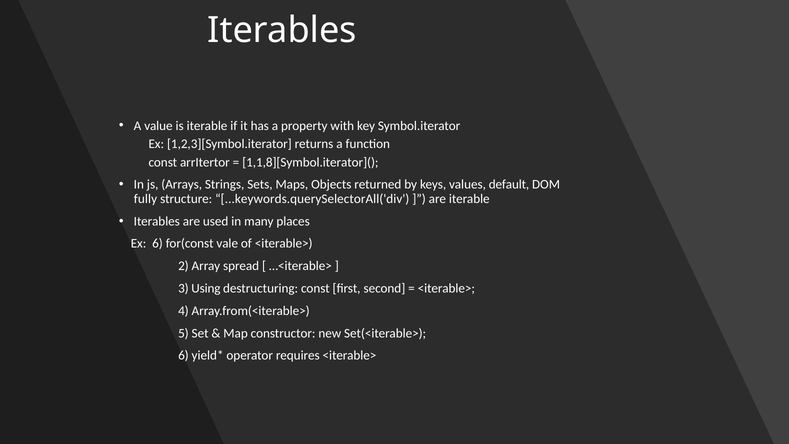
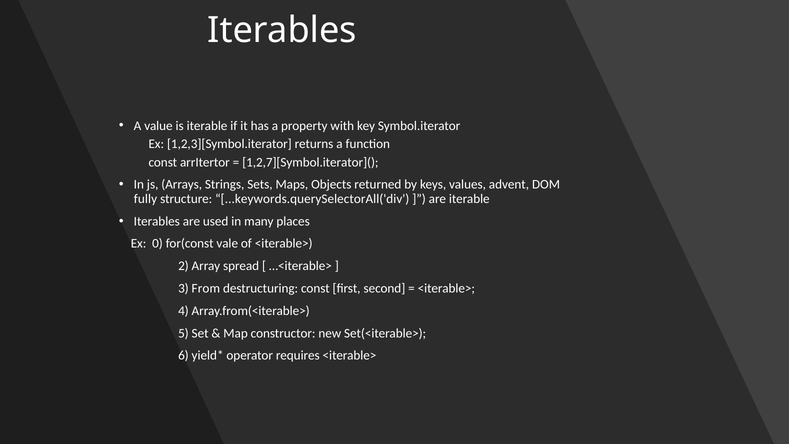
1,1,8][Symbol.iterator](: 1,1,8][Symbol.iterator]( -> 1,2,7][Symbol.iterator](
default: default -> advent
Ex 6: 6 -> 0
Using: Using -> From
